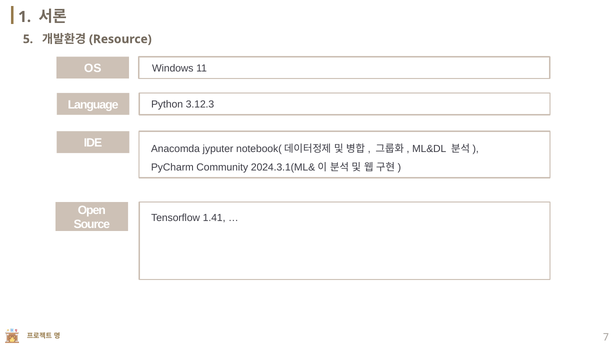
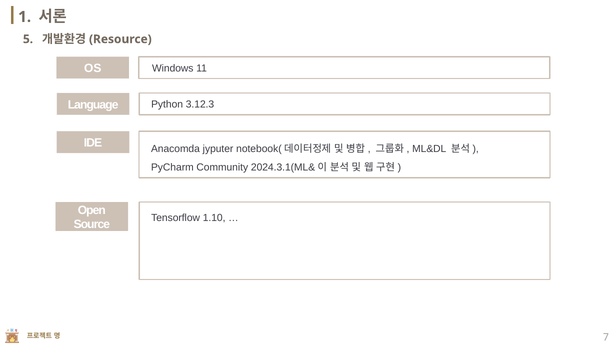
1.41: 1.41 -> 1.10
